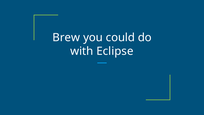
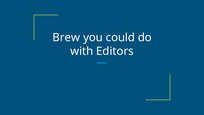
Eclipse: Eclipse -> Editors
